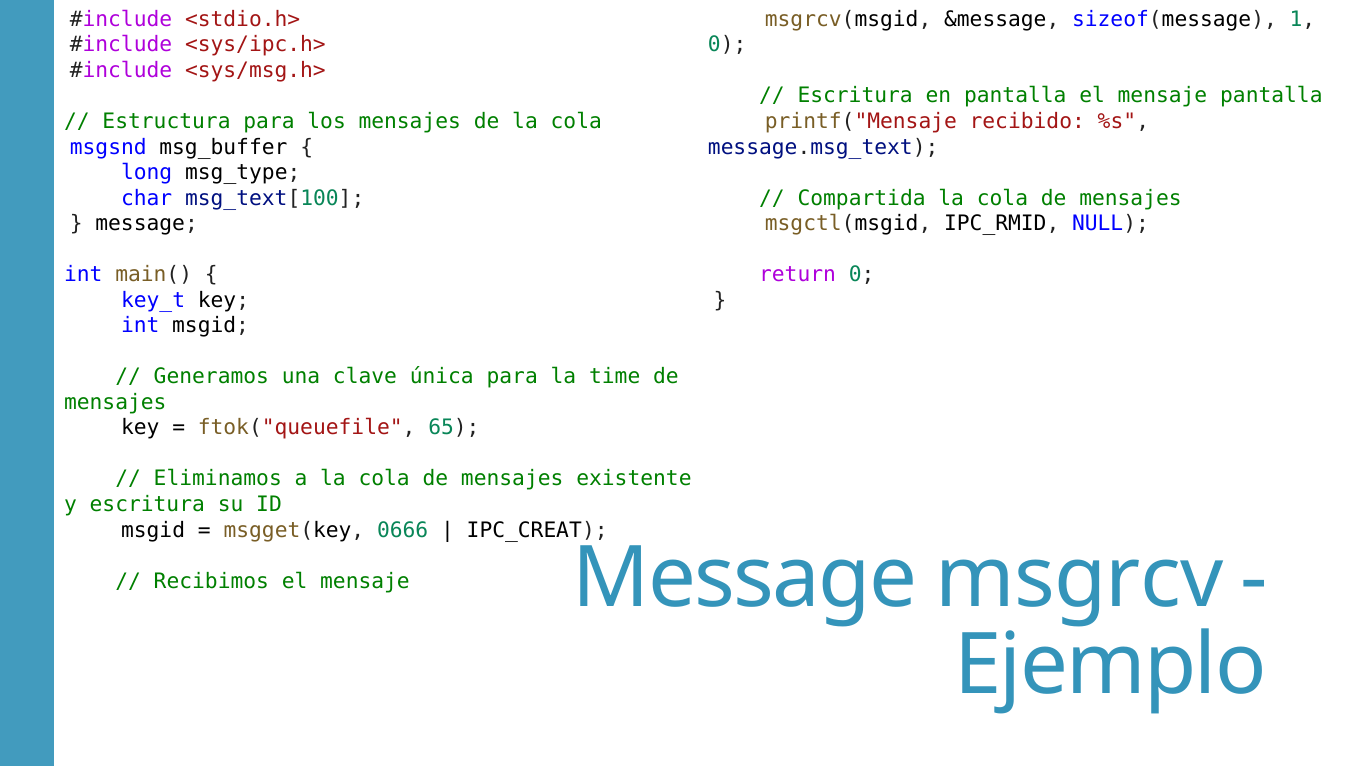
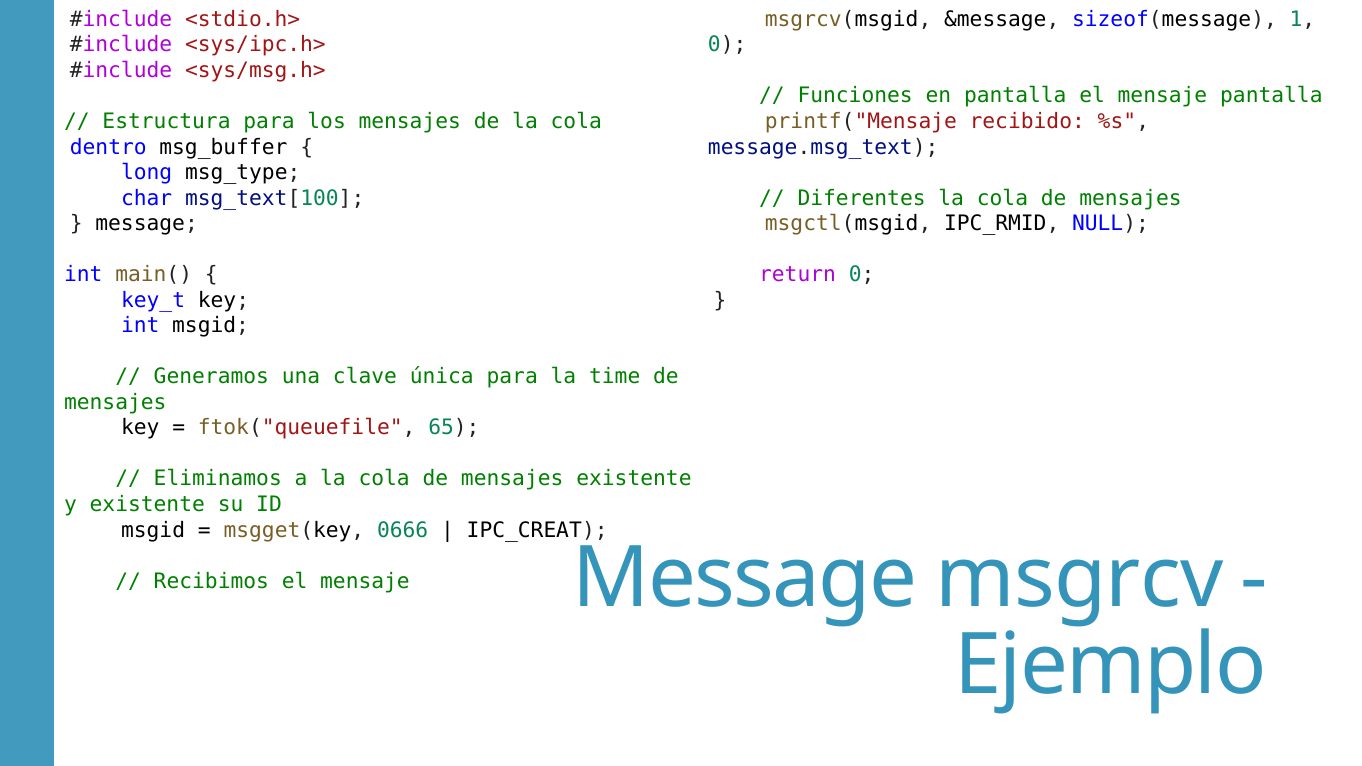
Escritura at (855, 96): Escritura -> Funciones
msgsnd: msgsnd -> dentro
Compartida: Compartida -> Diferentes
y escritura: escritura -> existente
